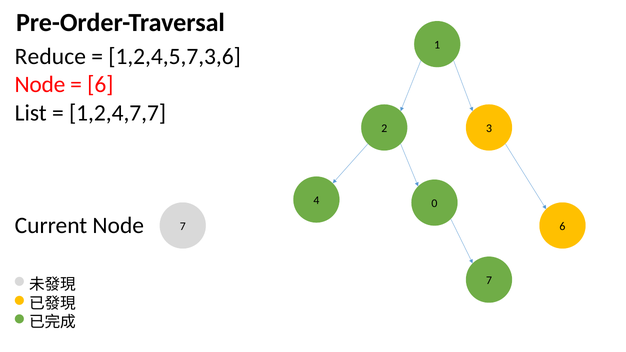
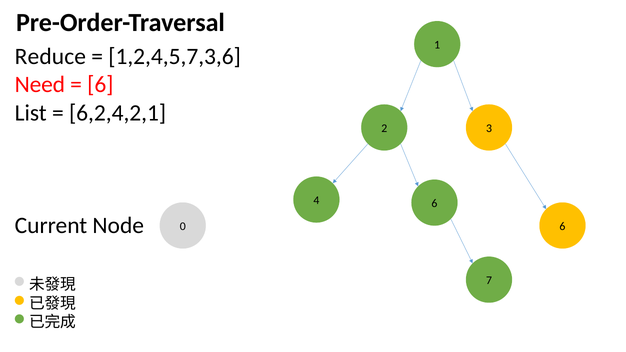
Node at (40, 85): Node -> Need
1,2,4,7,7: 1,2,4,7,7 -> 6,2,4,2,1
4 0: 0 -> 6
Node 7: 7 -> 0
